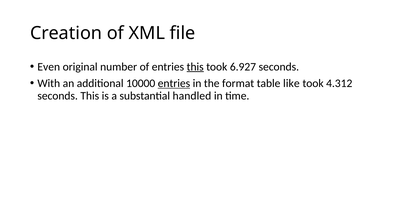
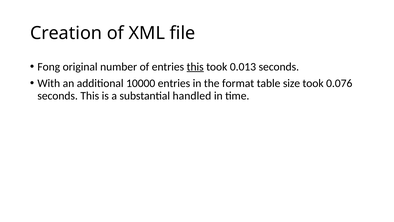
Even: Even -> Fong
6.927: 6.927 -> 0.013
entries at (174, 83) underline: present -> none
like: like -> size
4.312: 4.312 -> 0.076
